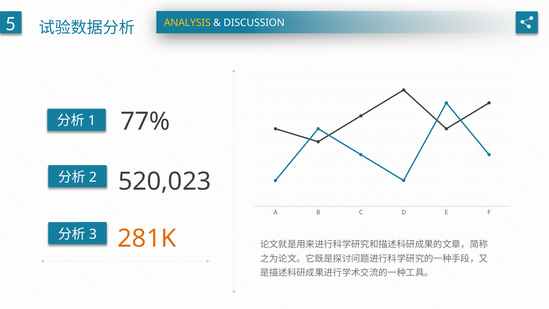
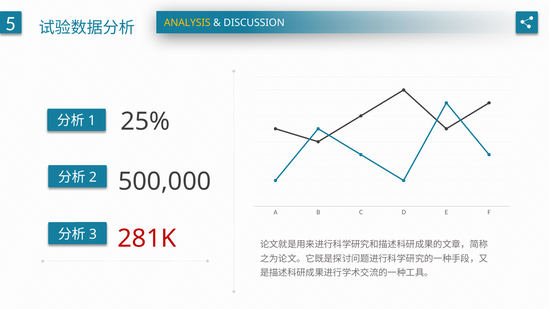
77%: 77% -> 25%
520,023: 520,023 -> 500,000
281K colour: orange -> red
